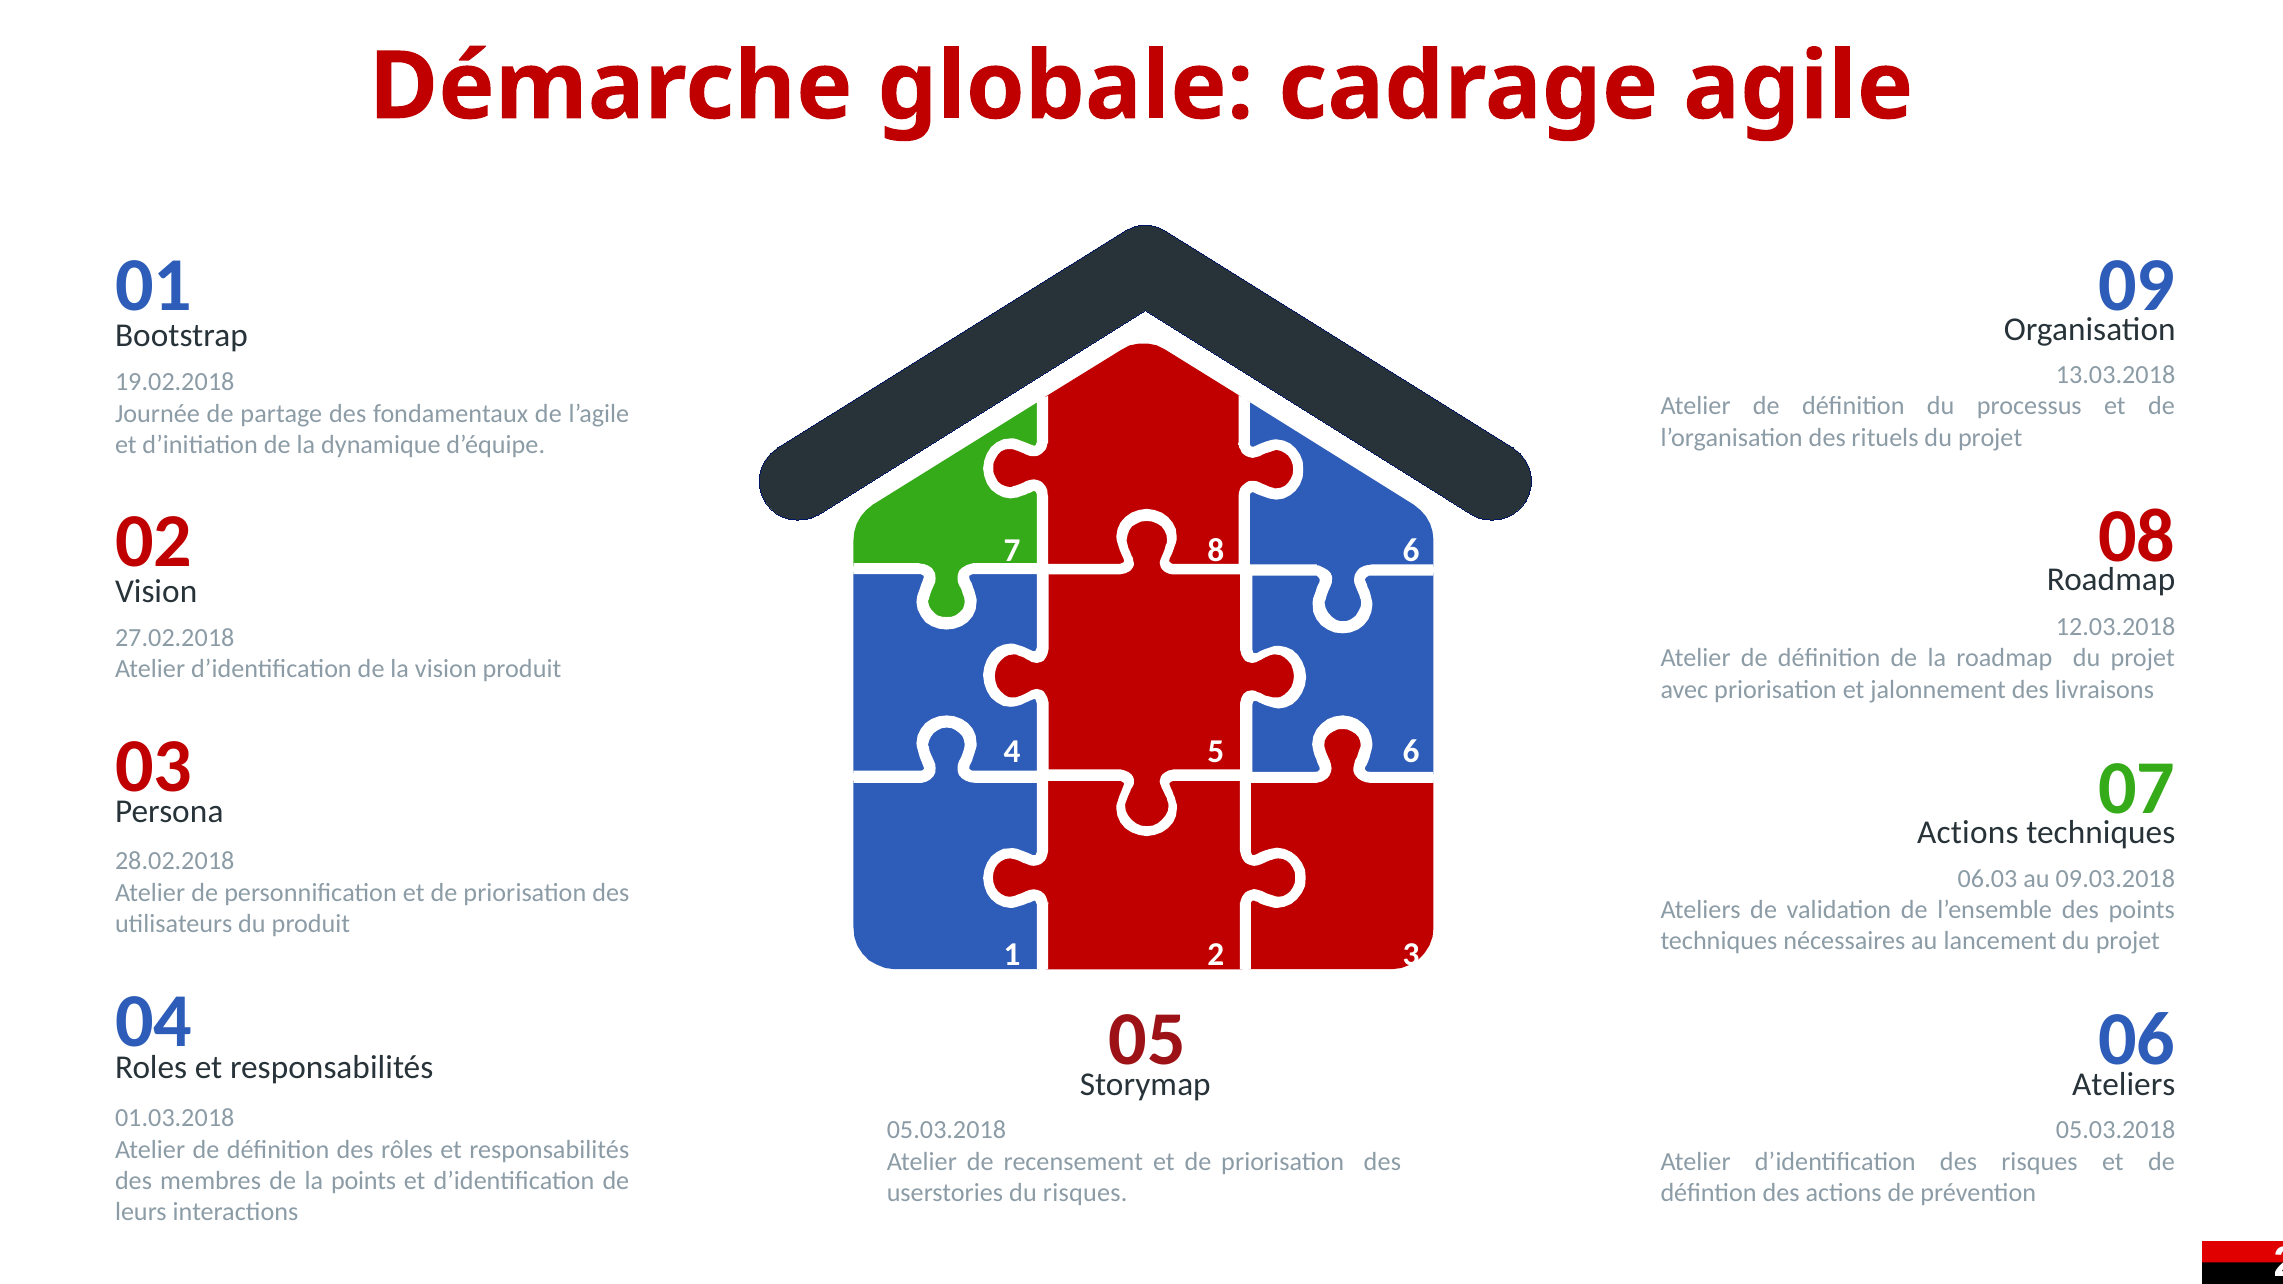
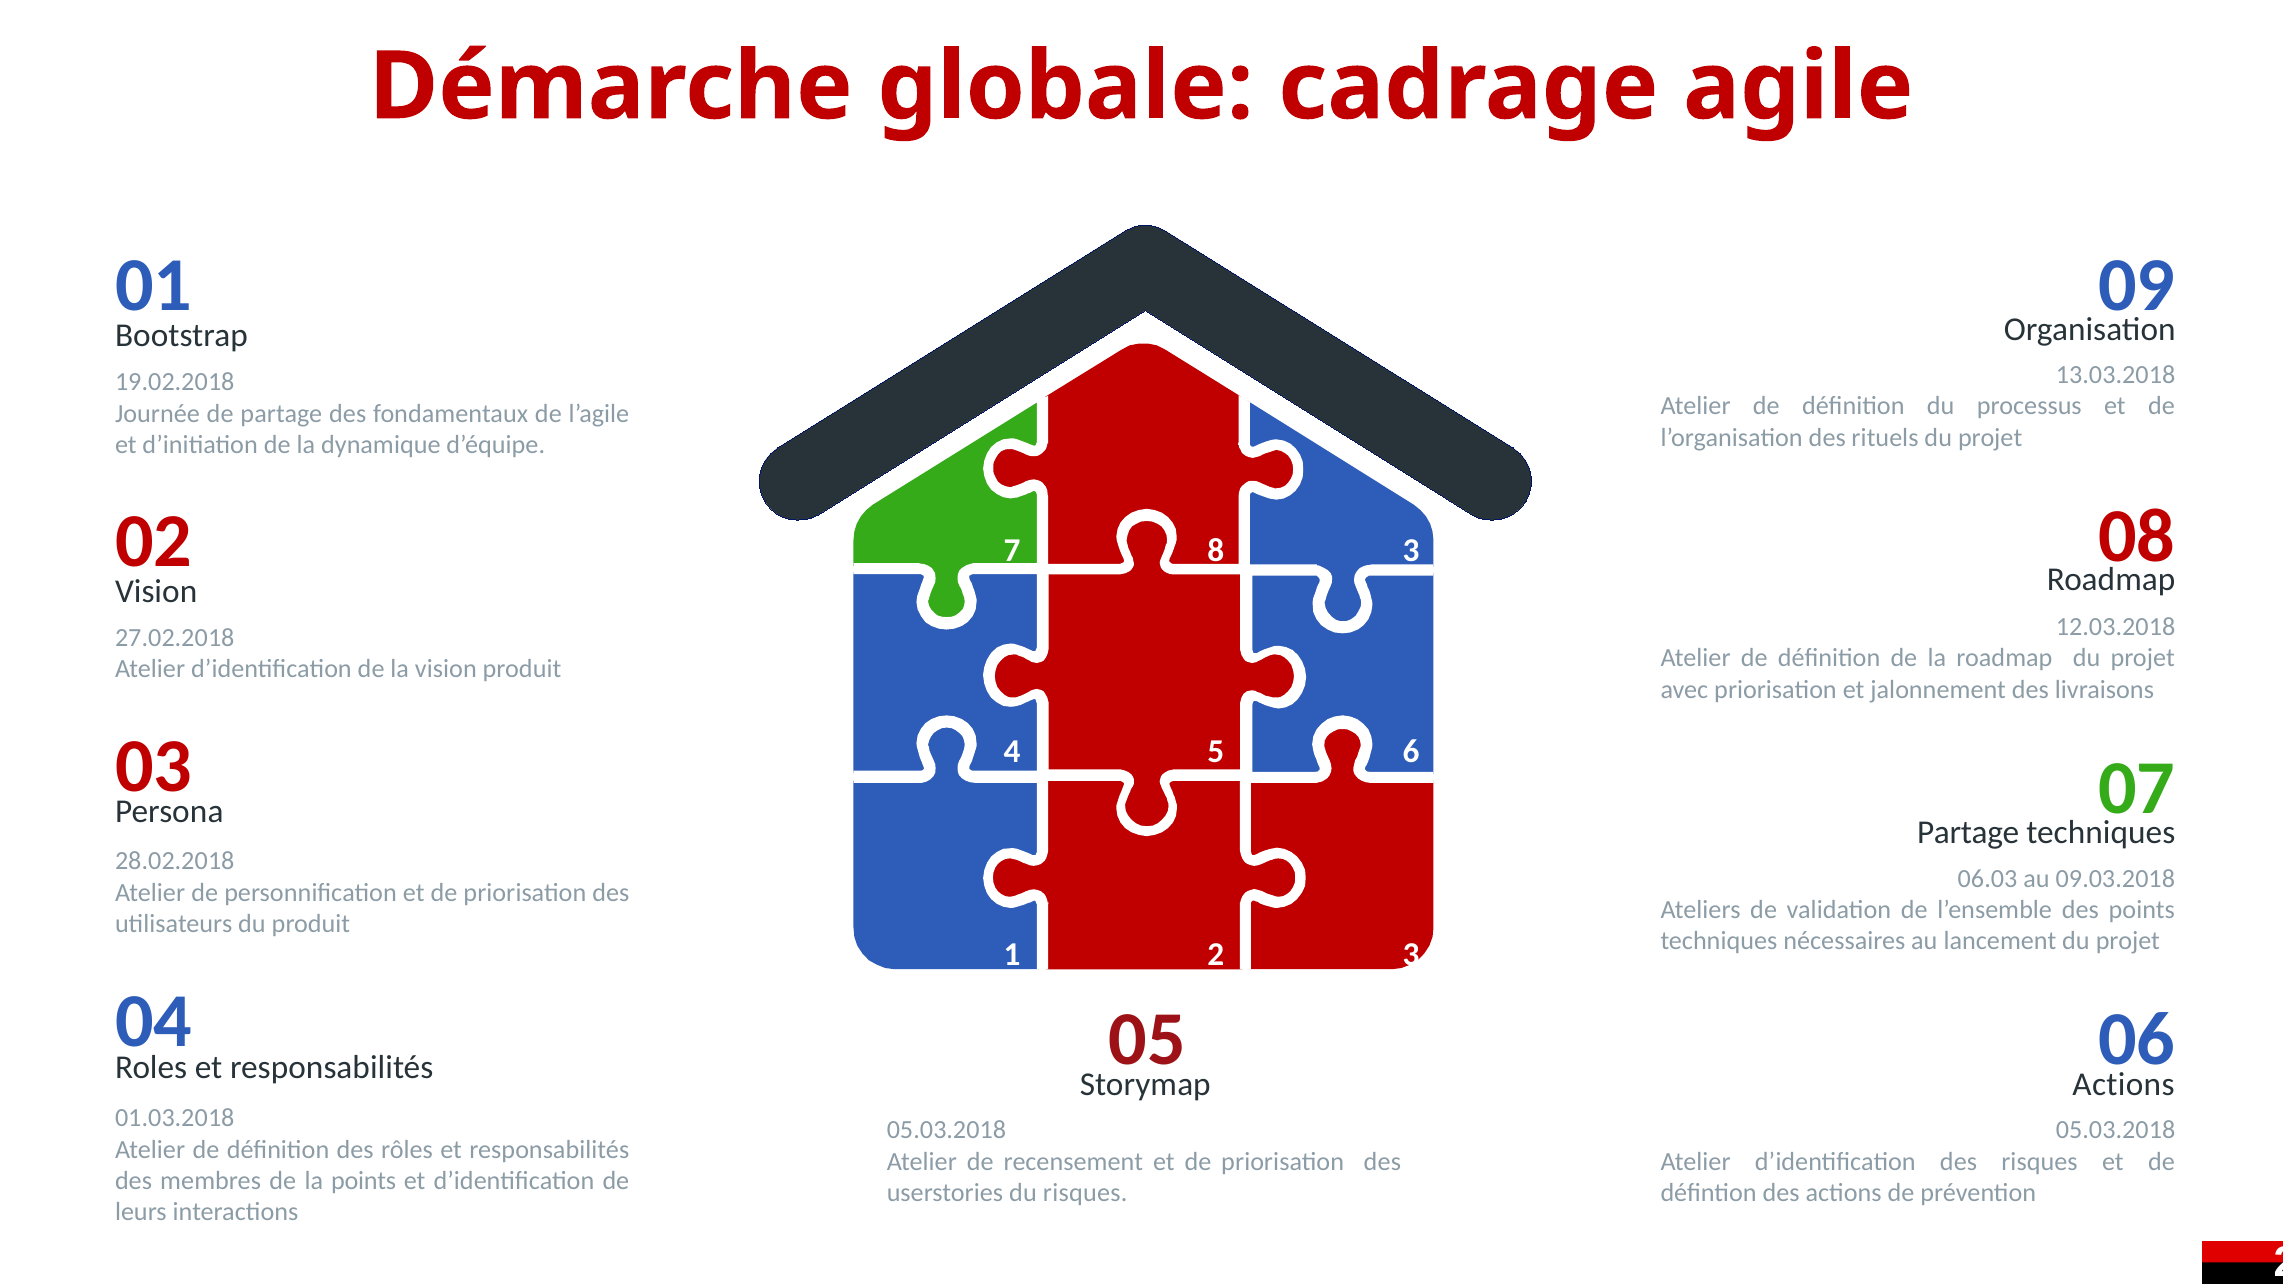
8 6: 6 -> 3
Actions at (1968, 833): Actions -> Partage
Ateliers at (2124, 1084): Ateliers -> Actions
